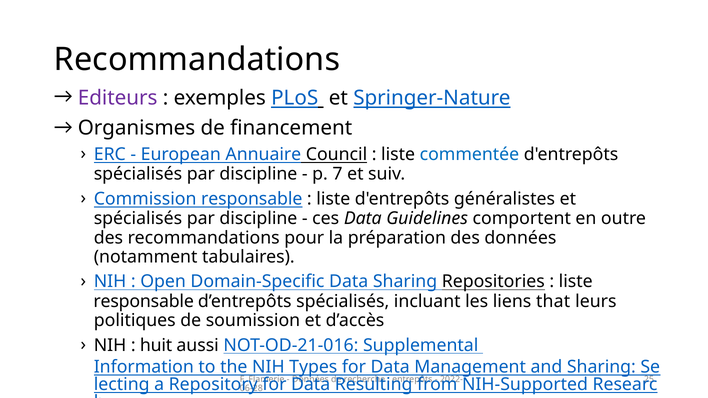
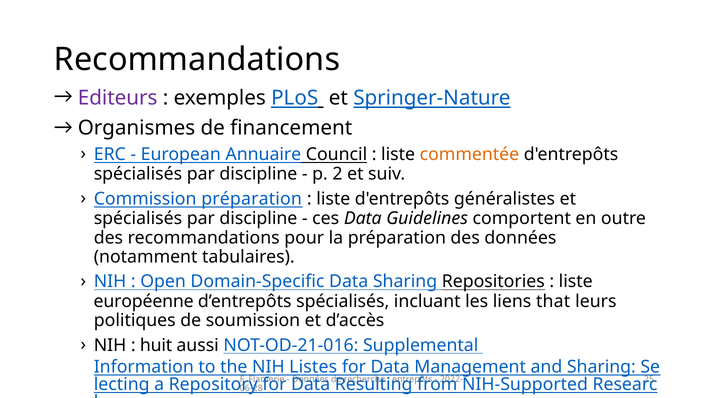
commentée colour: blue -> orange
7: 7 -> 2
Commission responsable: responsable -> préparation
responsable at (144, 301): responsable -> européenne
Types: Types -> Listes
